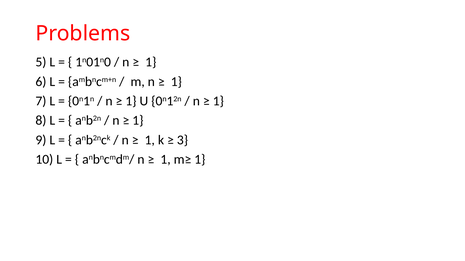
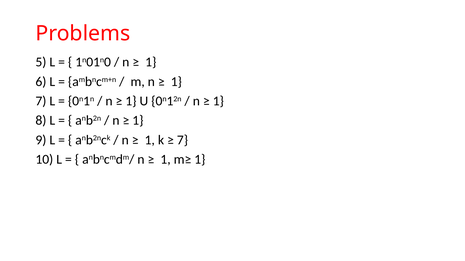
3 at (182, 140): 3 -> 7
